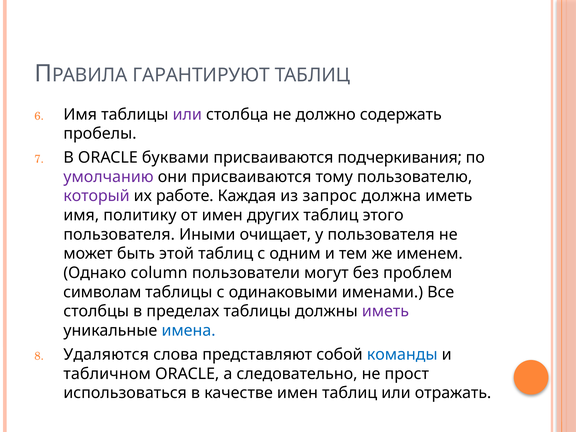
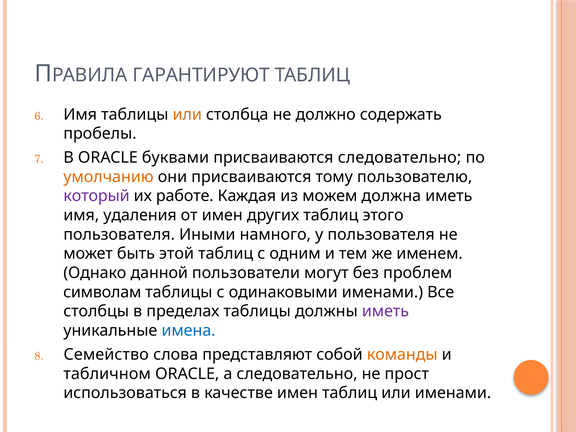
или at (187, 114) colour: purple -> orange
присваиваются подчеркивания: подчеркивания -> следовательно
умолчанию colour: purple -> orange
запрос: запрос -> можем
политику: политику -> удаления
очищает: очищает -> намного
column: column -> данной
Удаляются: Удаляются -> Семейство
команды colour: blue -> orange
или отражать: отражать -> именами
